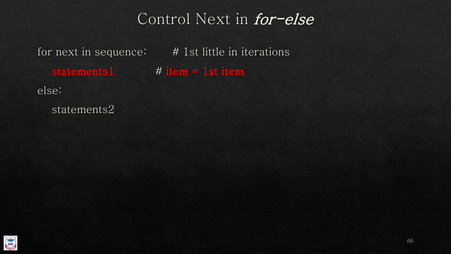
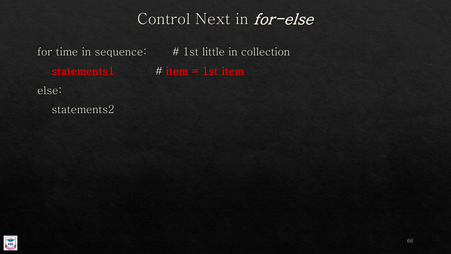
for next: next -> time
iterations: iterations -> collection
